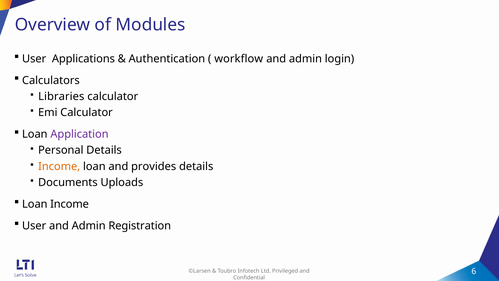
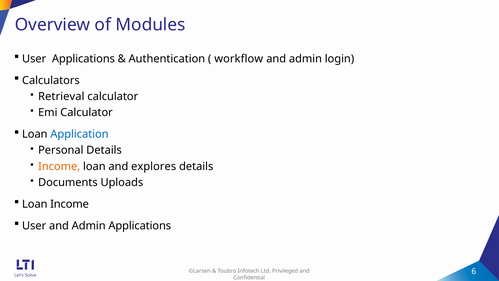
Libraries: Libraries -> Retrieval
Application colour: purple -> blue
provides: provides -> explores
Admin Registration: Registration -> Applications
